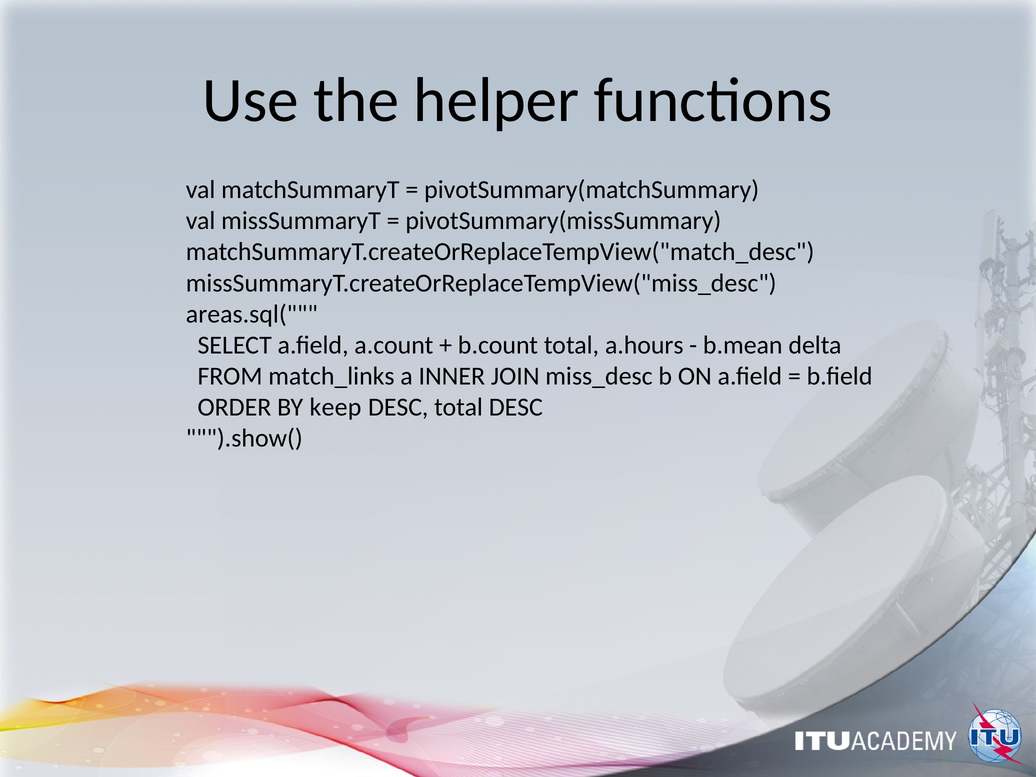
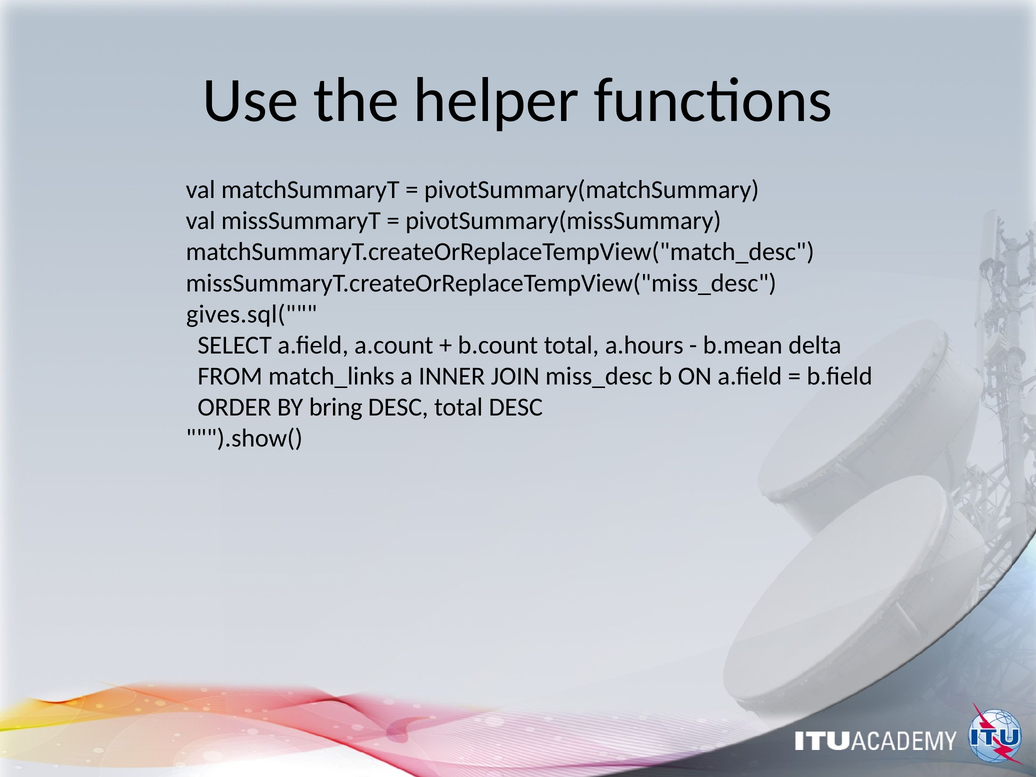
areas.sql(: areas.sql( -> gives.sql(
keep: keep -> bring
